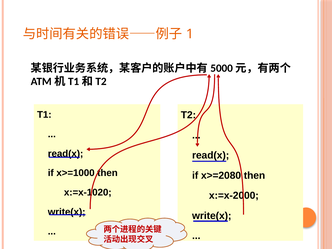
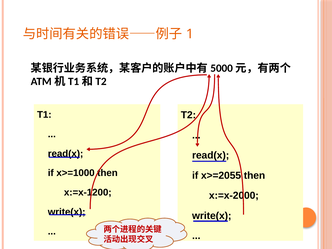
x>=2080: x>=2080 -> x>=2055
x:=x-1020: x:=x-1020 -> x:=x-1200
